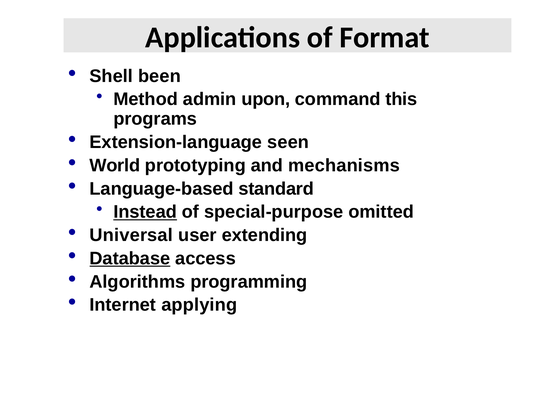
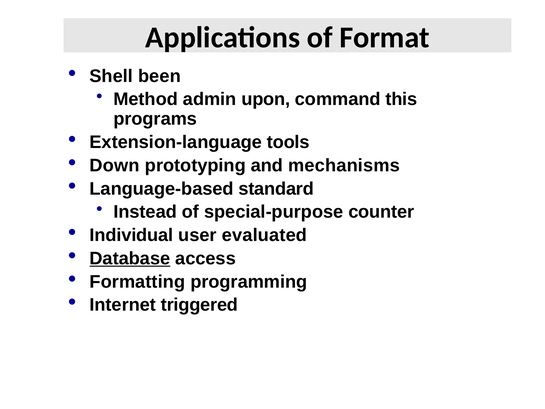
seen: seen -> tools
World: World -> Down
Instead underline: present -> none
omitted: omitted -> counter
Universal: Universal -> Individual
extending: extending -> evaluated
Algorithms: Algorithms -> Formatting
applying: applying -> triggered
